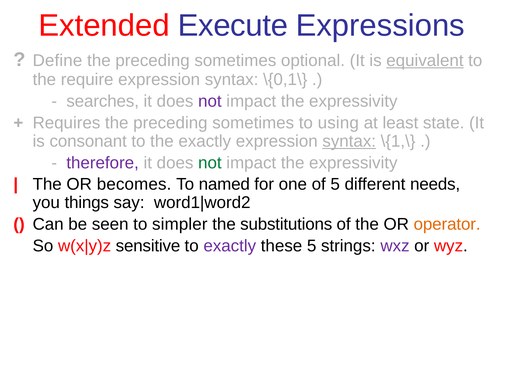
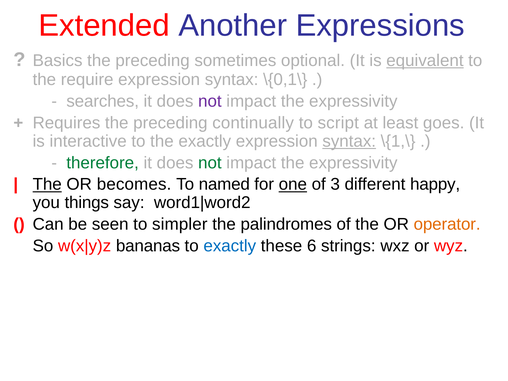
Execute: Execute -> Another
Define: Define -> Basics
Requires the preceding sometimes: sometimes -> continually
using: using -> script
state: state -> goes
consonant: consonant -> interactive
therefore colour: purple -> green
The at (47, 184) underline: none -> present
one underline: none -> present
of 5: 5 -> 3
needs: needs -> happy
substitutions: substitutions -> palindromes
sensitive: sensitive -> bananas
exactly at (230, 246) colour: purple -> blue
these 5: 5 -> 6
wxz colour: purple -> black
